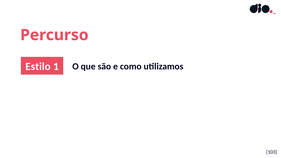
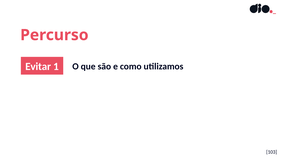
Estilo: Estilo -> Evitar
